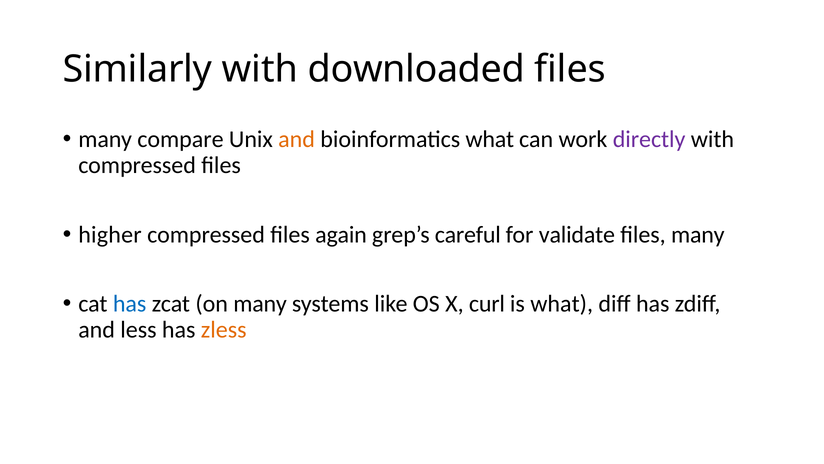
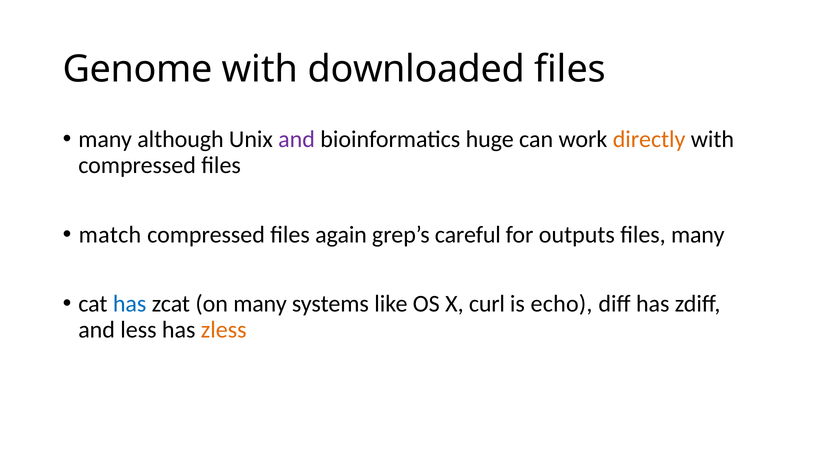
Similarly: Similarly -> Genome
compare: compare -> although
and at (297, 139) colour: orange -> purple
bioinformatics what: what -> huge
directly colour: purple -> orange
higher: higher -> match
validate: validate -> outputs
is what: what -> echo
